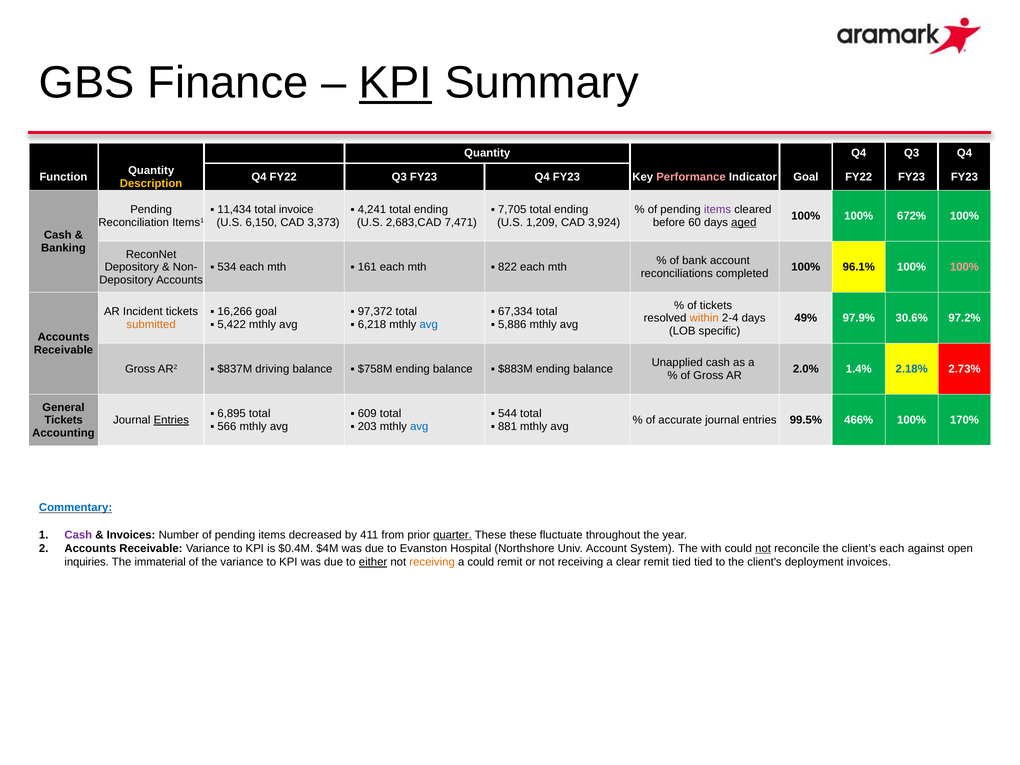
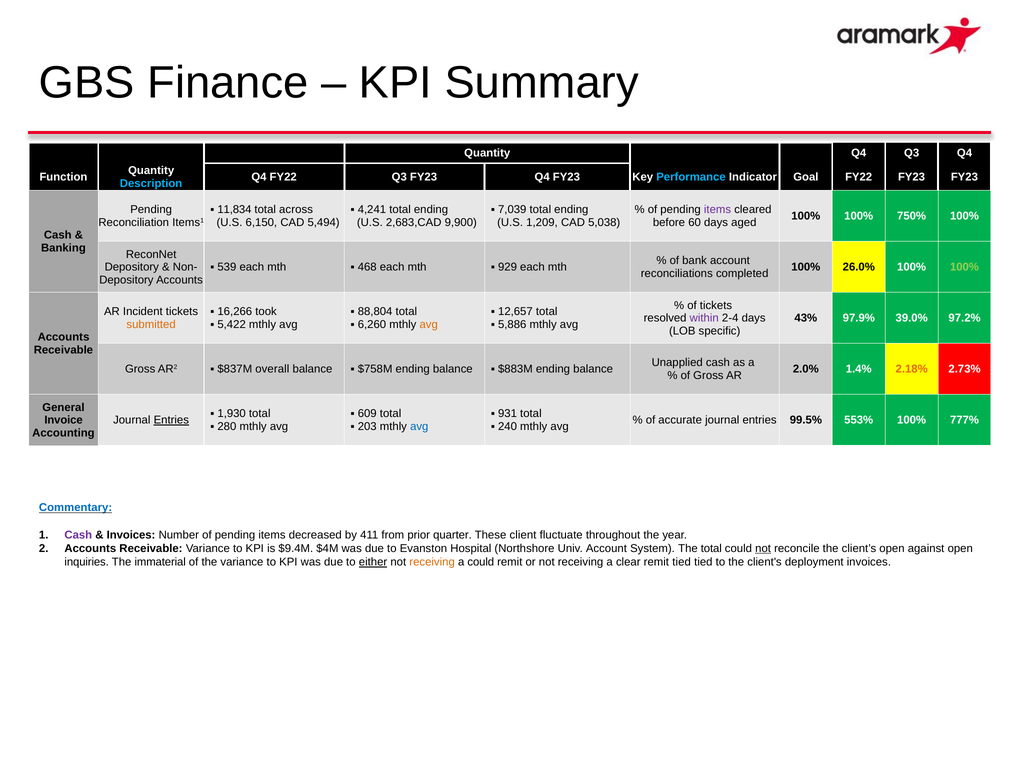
KPI at (395, 83) underline: present -> none
Performance colour: pink -> light blue
Description colour: yellow -> light blue
11,434: 11,434 -> 11,834
invoice: invoice -> across
7,705: 7,705 -> 7,039
672%: 672% -> 750%
3,373: 3,373 -> 5,494
7,471: 7,471 -> 9,900
3,924: 3,924 -> 5,038
aged underline: present -> none
534: 534 -> 539
161: 161 -> 468
822: 822 -> 929
96.1%: 96.1% -> 26.0%
100% at (964, 267) colour: pink -> light green
16,266 goal: goal -> took
97,372: 97,372 -> 88,804
67,334: 67,334 -> 12,657
within colour: orange -> purple
49%: 49% -> 43%
30.6%: 30.6% -> 39.0%
6,218: 6,218 -> 6,260
avg at (429, 325) colour: blue -> orange
driving: driving -> overall
2.18% colour: blue -> orange
6,895: 6,895 -> 1,930
544: 544 -> 931
Tickets at (64, 420): Tickets -> Invoice
466%: 466% -> 553%
170%: 170% -> 777%
566: 566 -> 280
881: 881 -> 240
quarter underline: present -> none
These these: these -> client
$0.4M: $0.4M -> $9.4M
The with: with -> total
client’s each: each -> open
